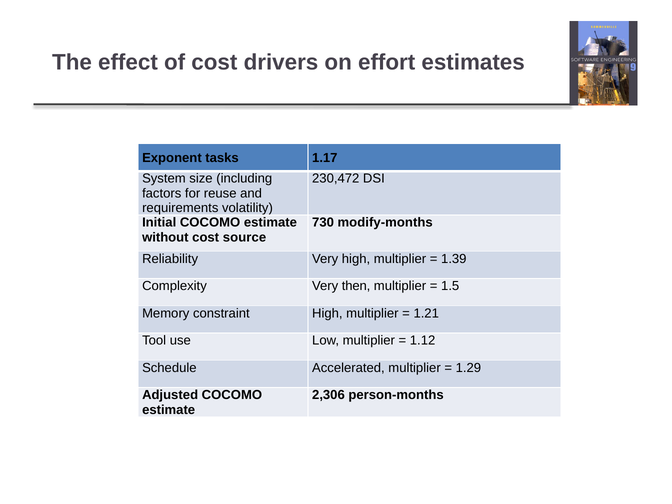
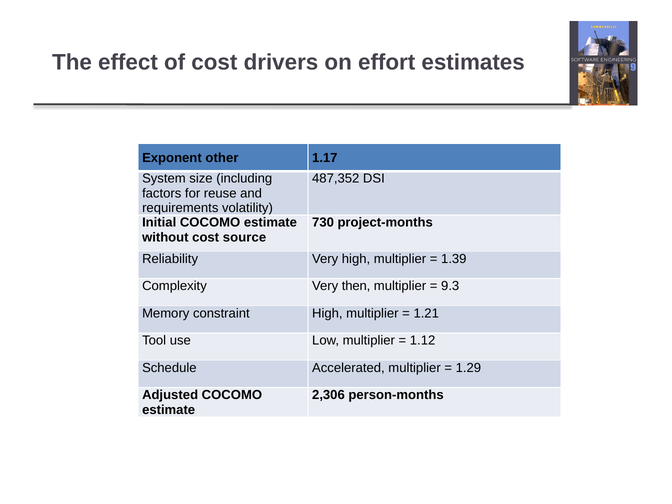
tasks: tasks -> other
230,472: 230,472 -> 487,352
modify-months: modify-months -> project-months
1.5: 1.5 -> 9.3
